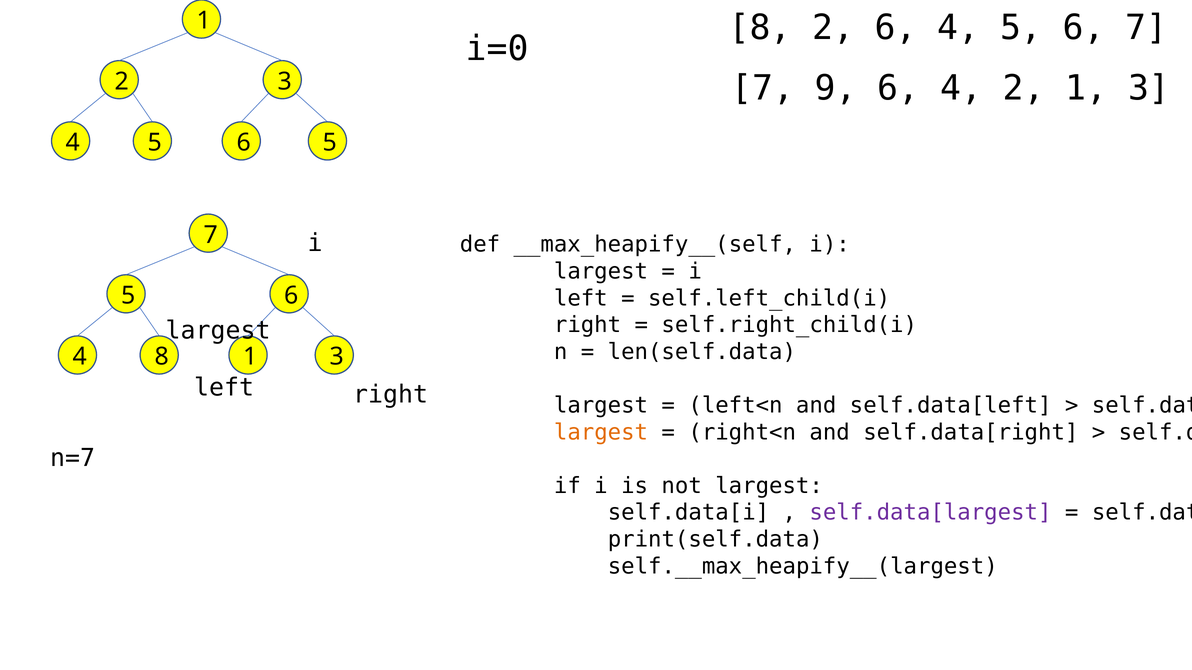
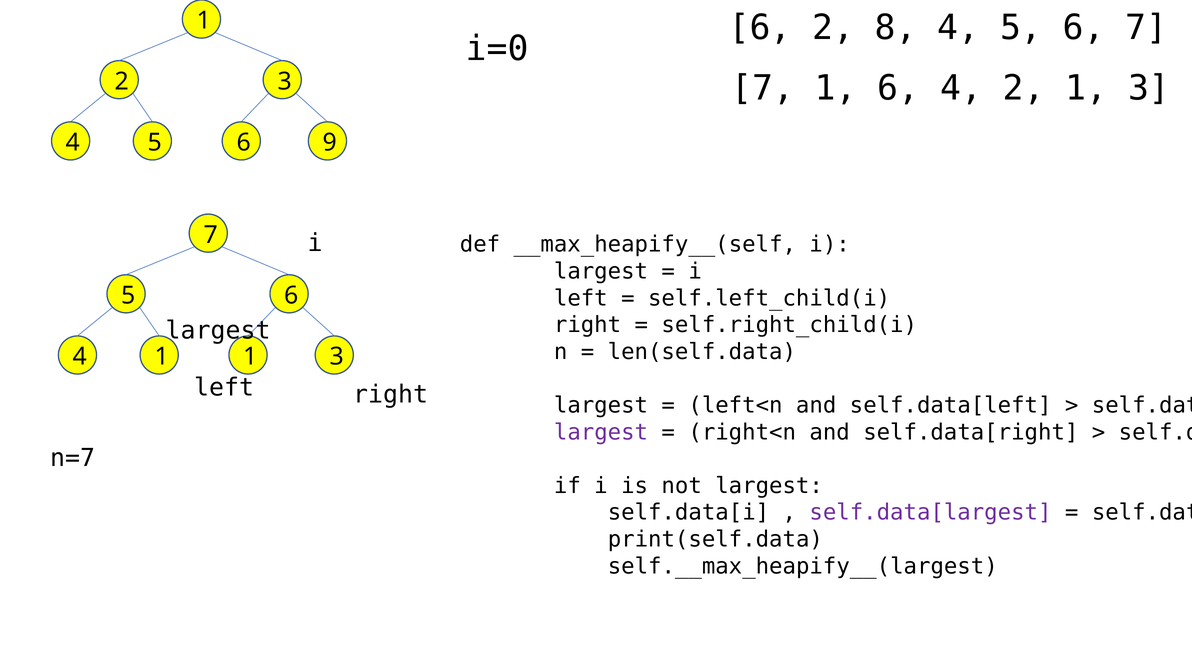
8 at (760, 28): 8 -> 6
2 6: 6 -> 8
9 at (836, 88): 9 -> 1
6 5: 5 -> 9
4 8: 8 -> 1
largest at (601, 433) colour: orange -> purple
